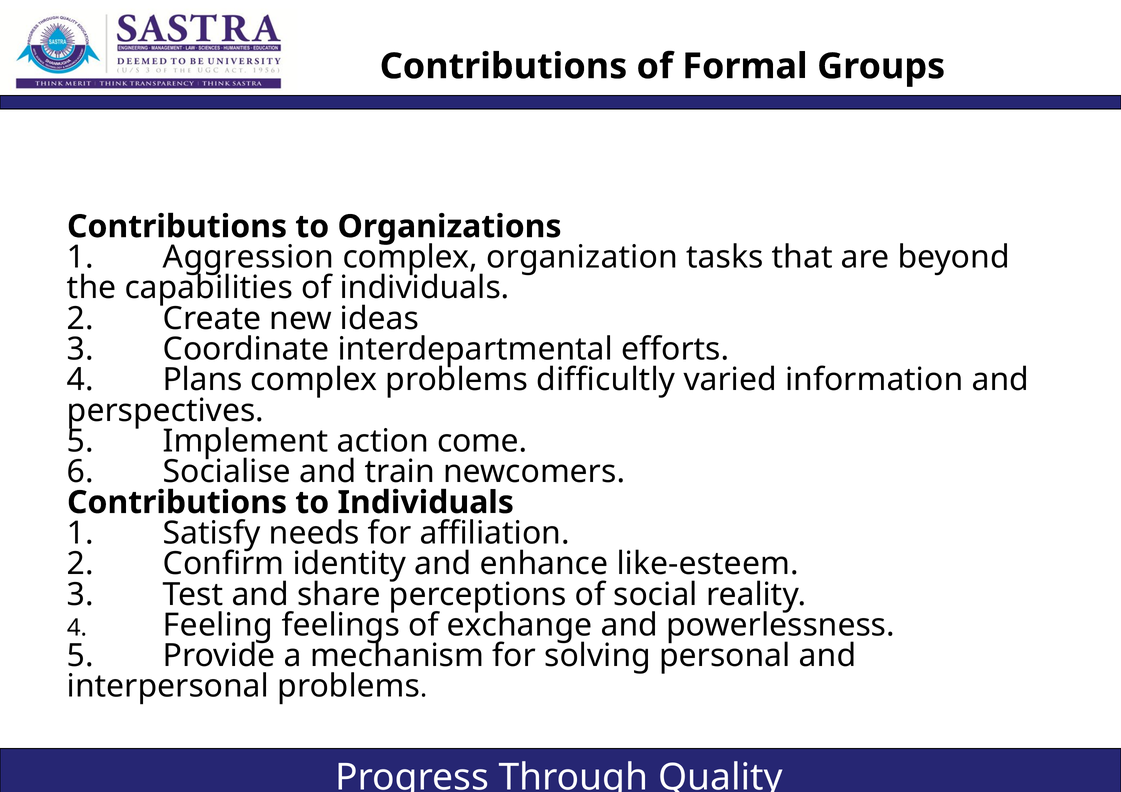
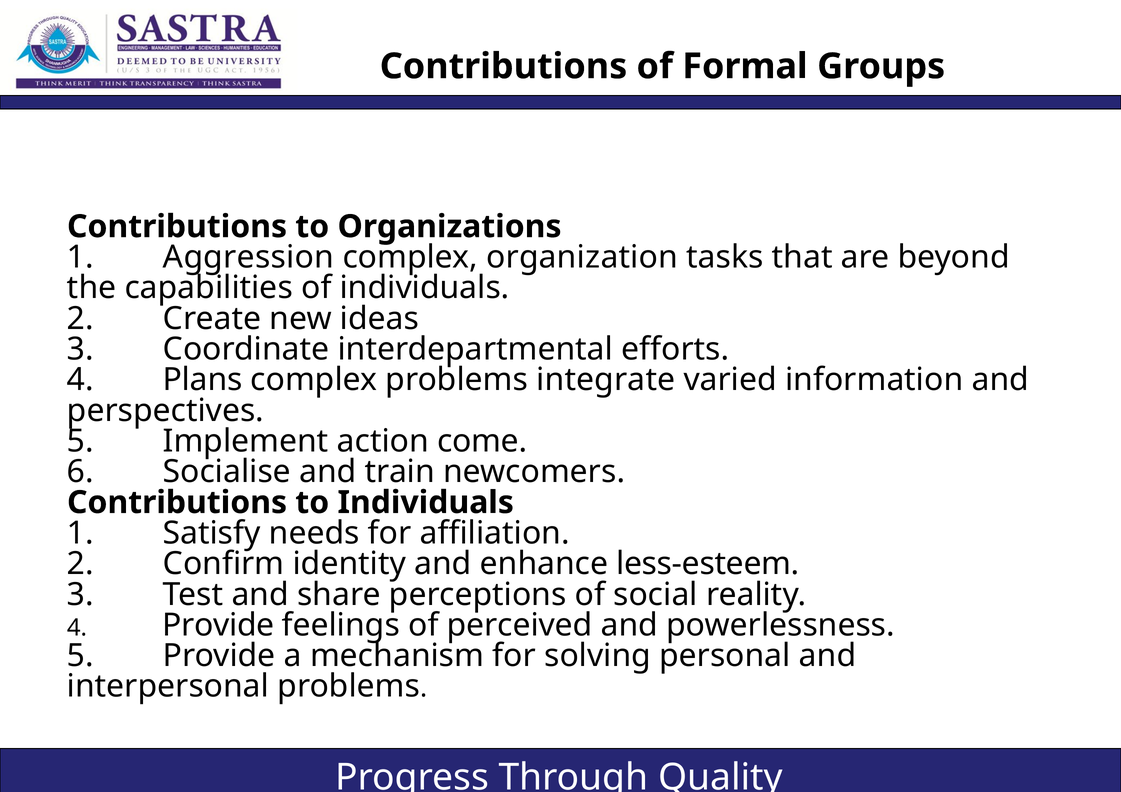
difficultly: difficultly -> integrate
like-esteem: like-esteem -> less-esteem
4 Feeling: Feeling -> Provide
exchange: exchange -> perceived
